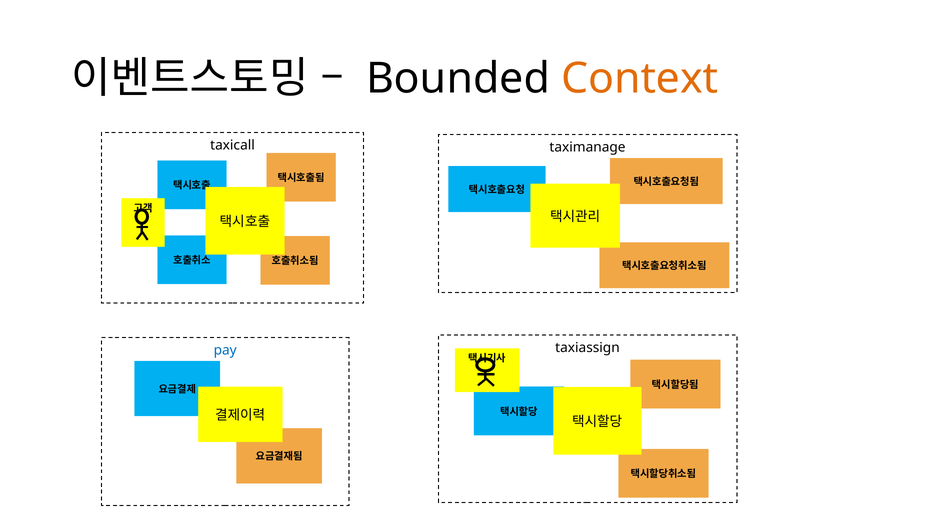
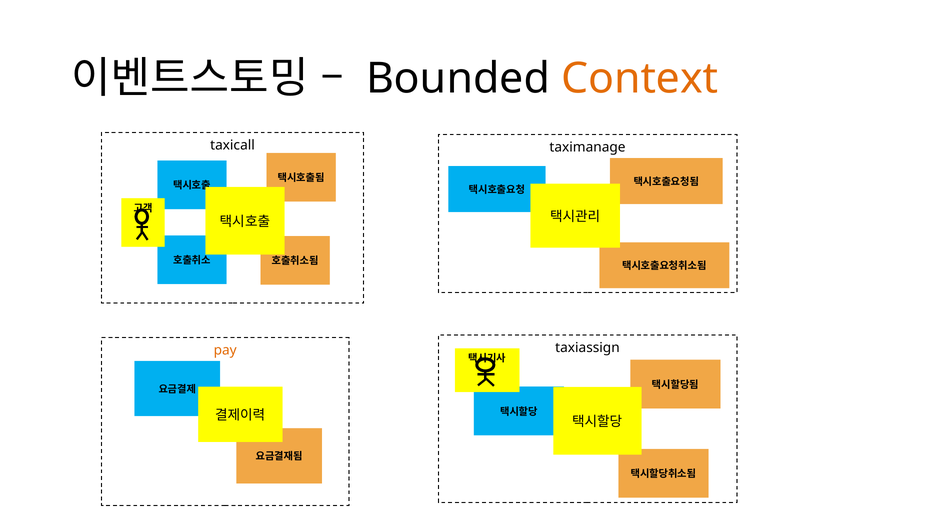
pay colour: blue -> orange
